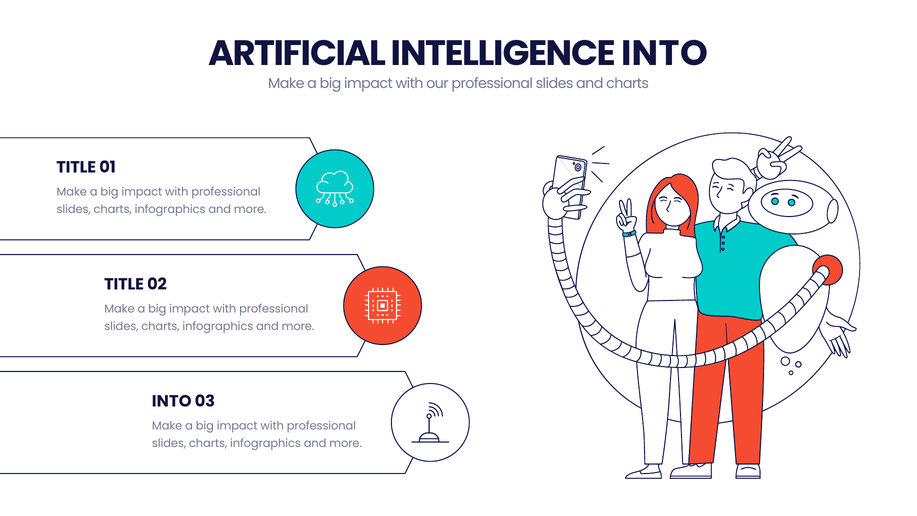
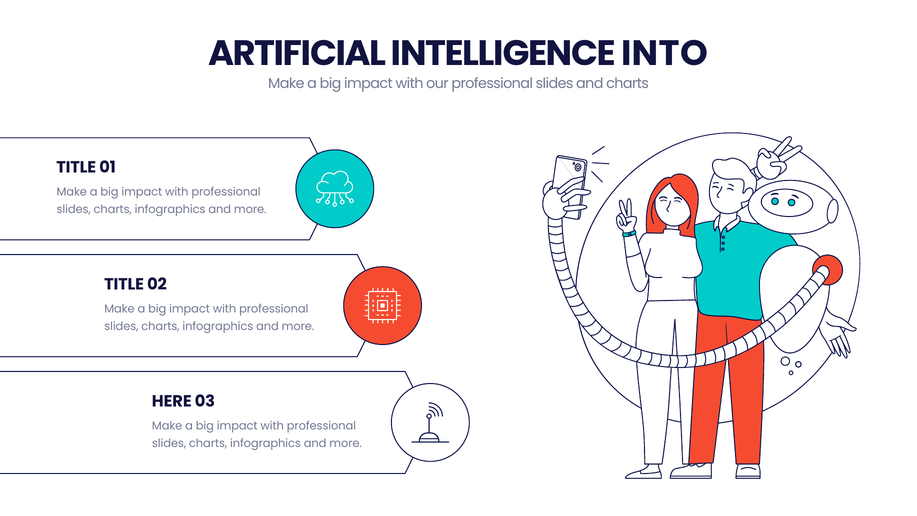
INTO at (172, 401): INTO -> HERE
